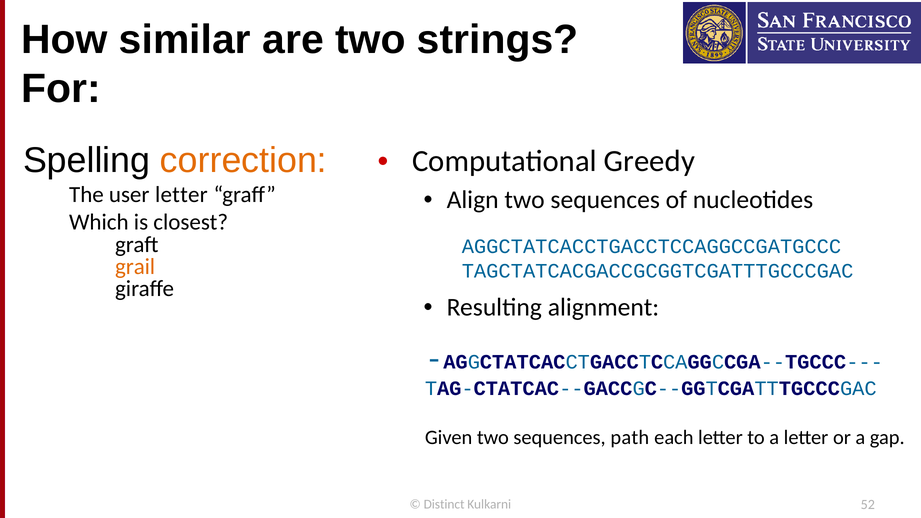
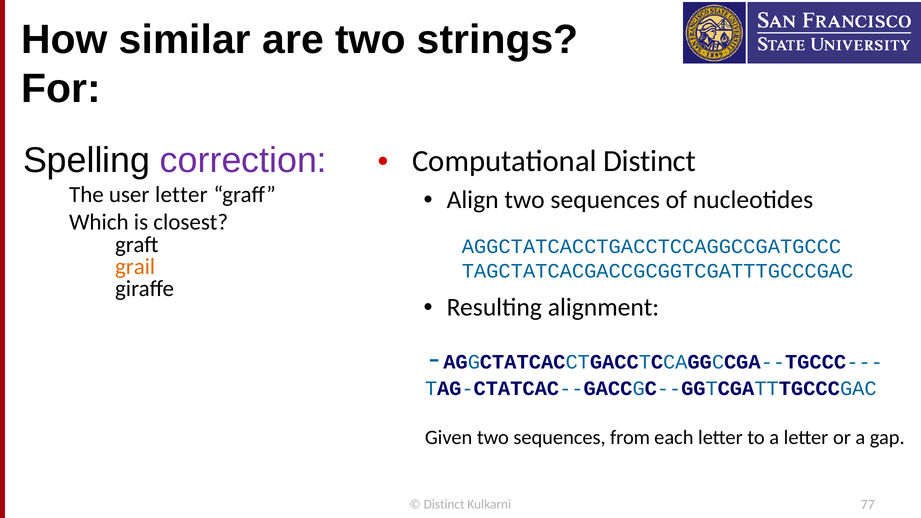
correction colour: orange -> purple
Computational Greedy: Greedy -> Distinct
path: path -> from
52: 52 -> 77
